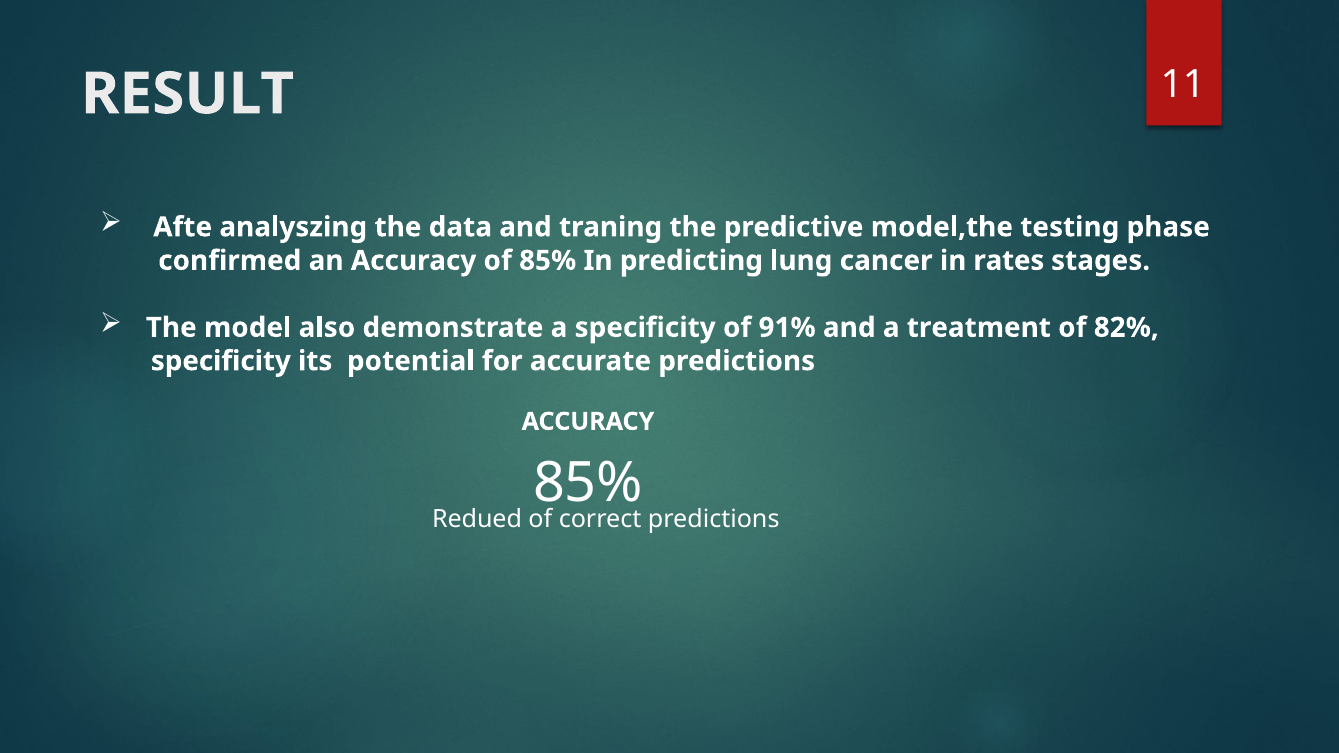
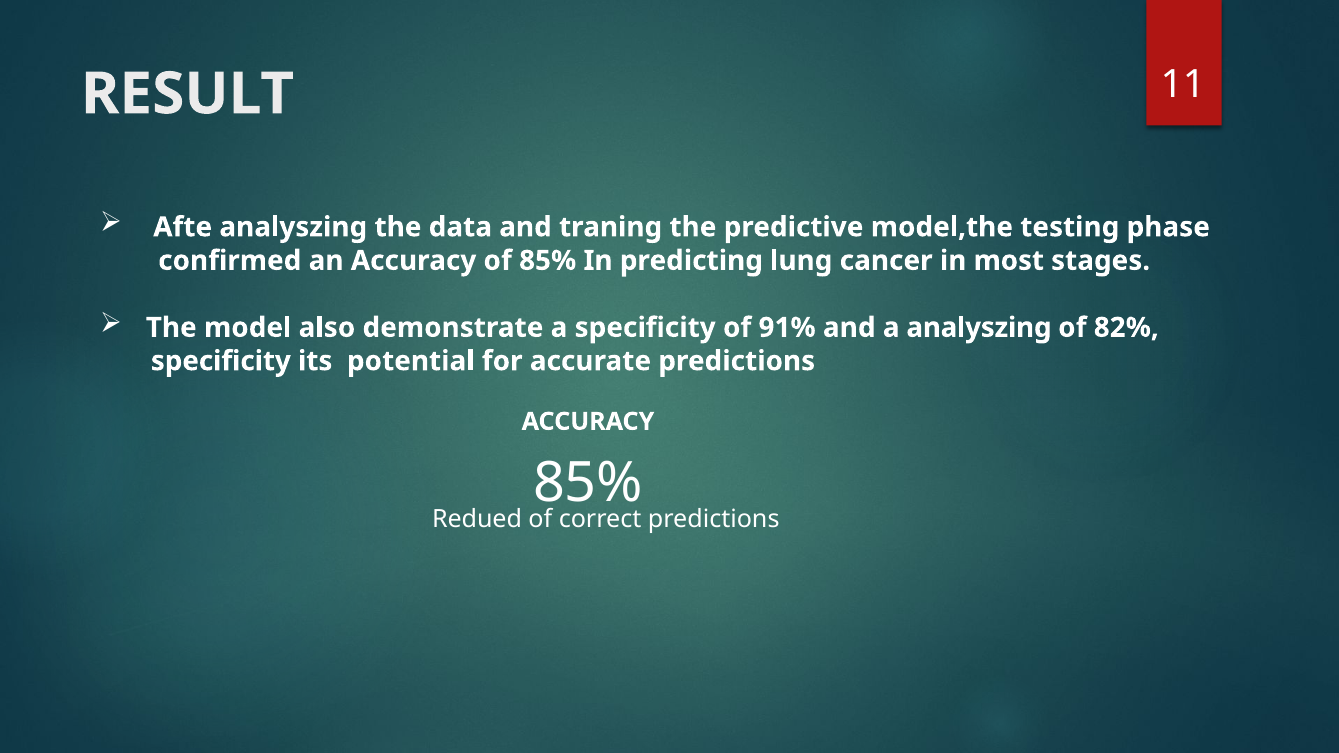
rates: rates -> most
a treatment: treatment -> analyszing
